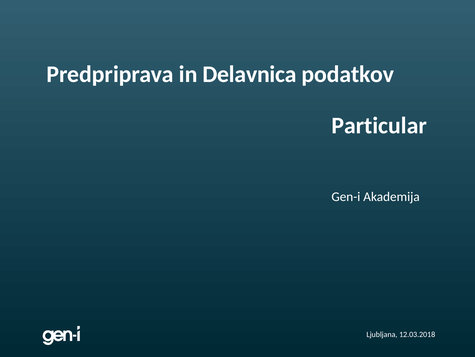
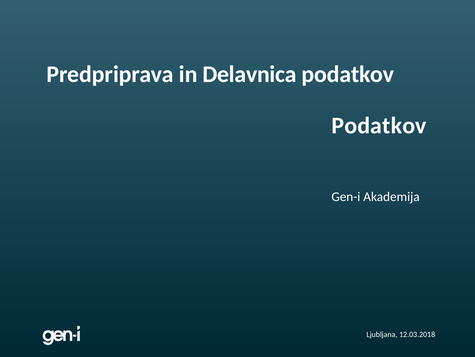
Particular at (379, 125): Particular -> Podatkov
